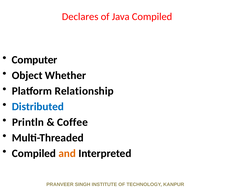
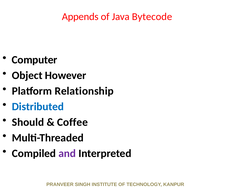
Declares: Declares -> Appends
Java Compiled: Compiled -> Bytecode
Whether: Whether -> However
Println: Println -> Should
and colour: orange -> purple
